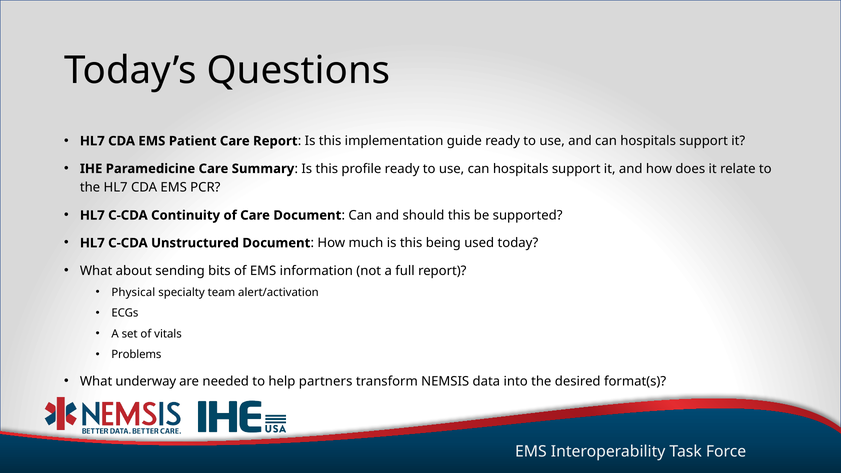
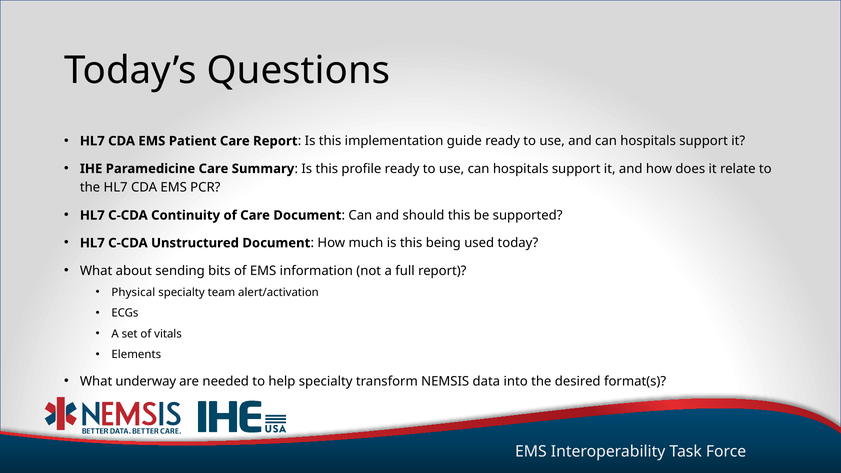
Problems: Problems -> Elements
help partners: partners -> specialty
